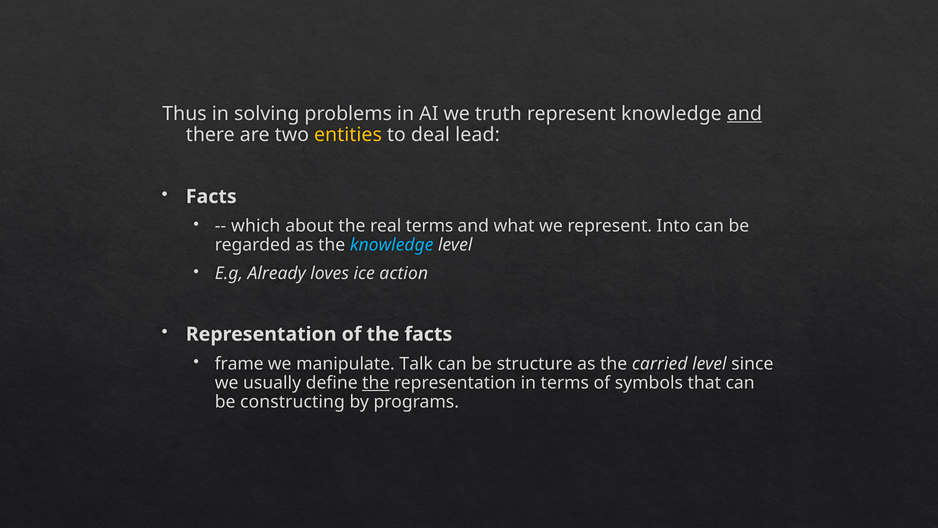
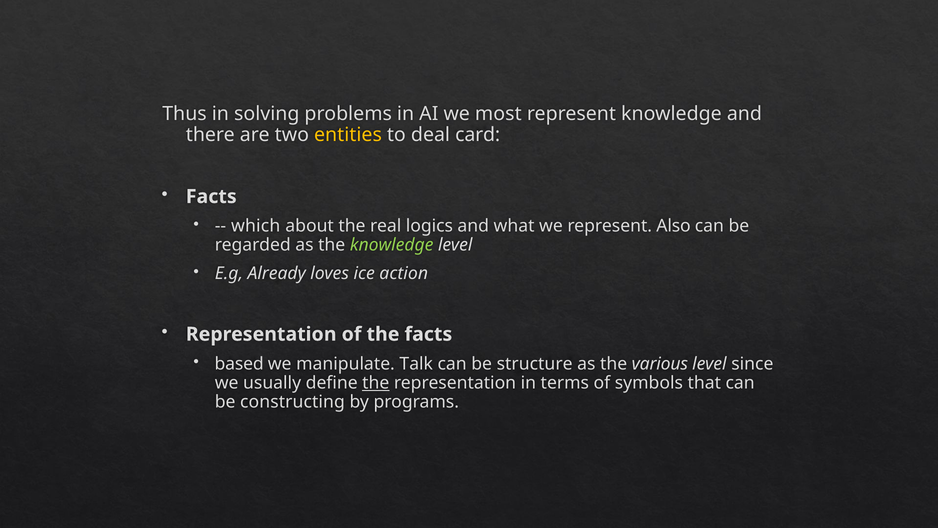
truth: truth -> most
and at (744, 114) underline: present -> none
lead: lead -> card
real terms: terms -> logics
Into: Into -> Also
knowledge at (392, 245) colour: light blue -> light green
frame: frame -> based
carried: carried -> various
